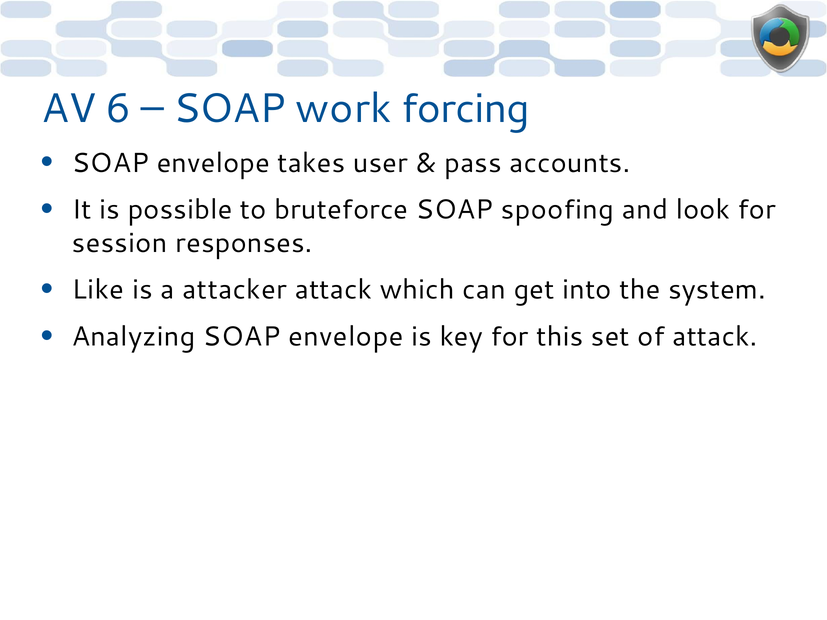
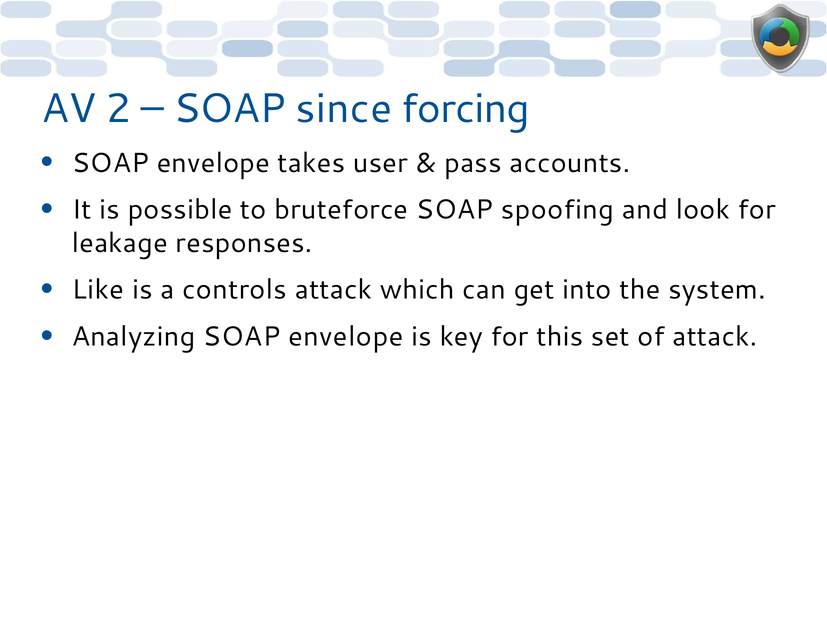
6: 6 -> 2
work: work -> since
session: session -> leakage
attacker: attacker -> controls
